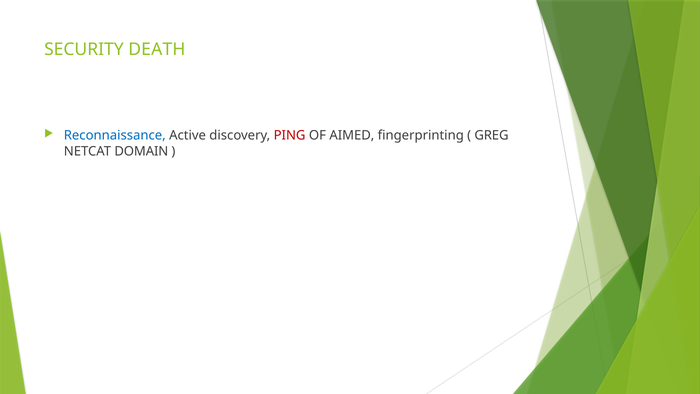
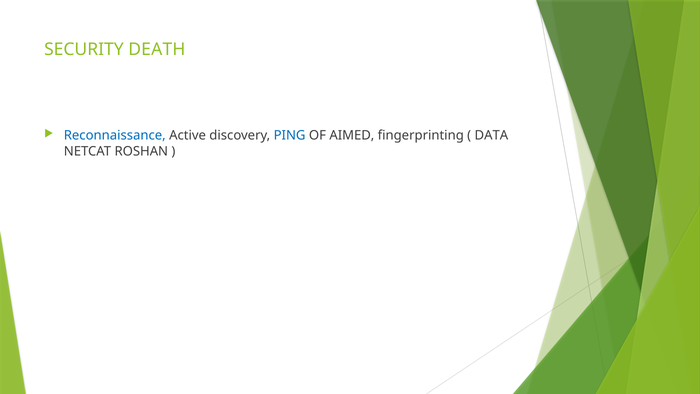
PING colour: red -> blue
GREG: GREG -> DATA
DOMAIN: DOMAIN -> ROSHAN
